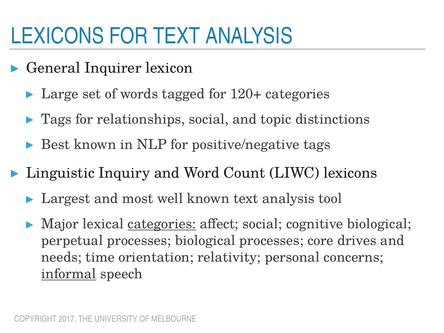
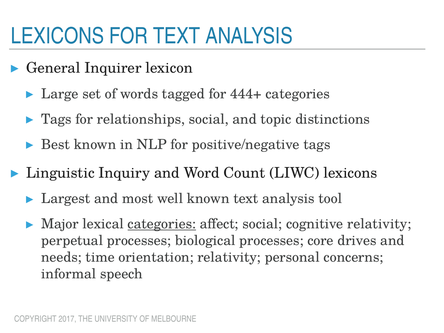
120+: 120+ -> 444+
cognitive biological: biological -> relativity
informal underline: present -> none
